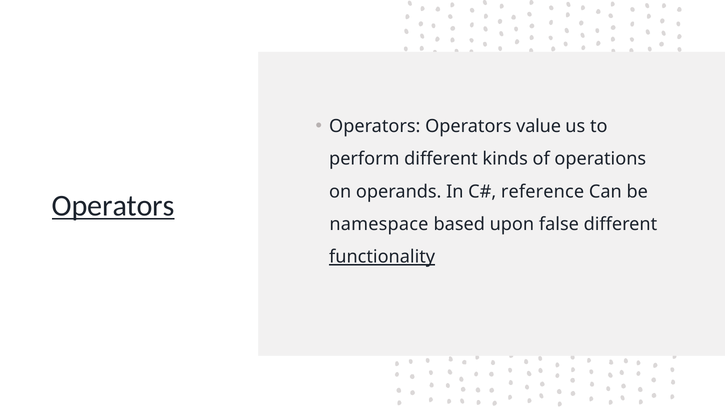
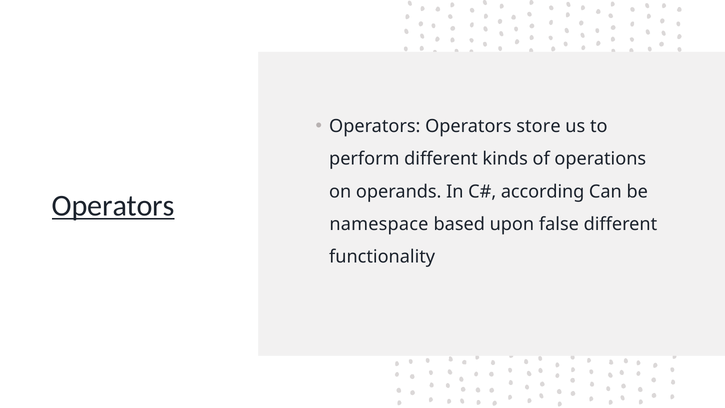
value: value -> store
reference: reference -> according
functionality underline: present -> none
